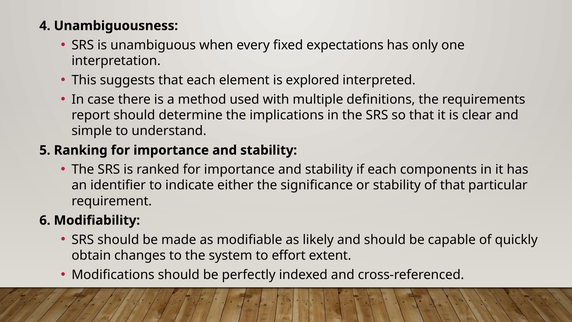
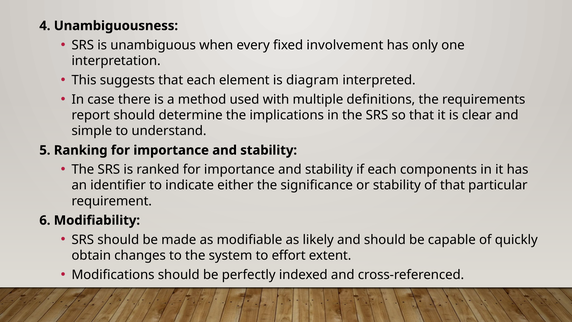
expectations: expectations -> involvement
explored: explored -> diagram
